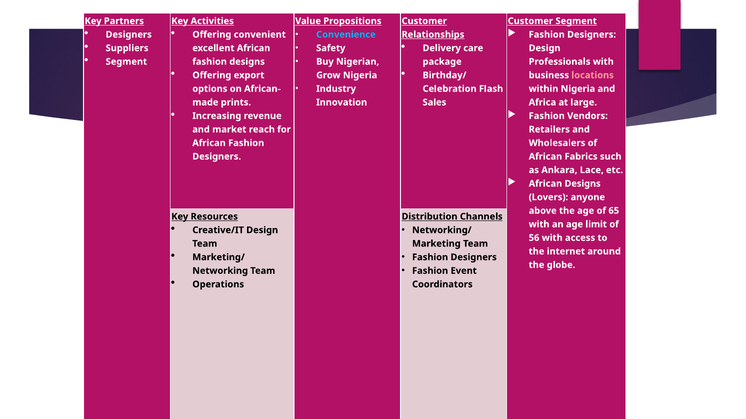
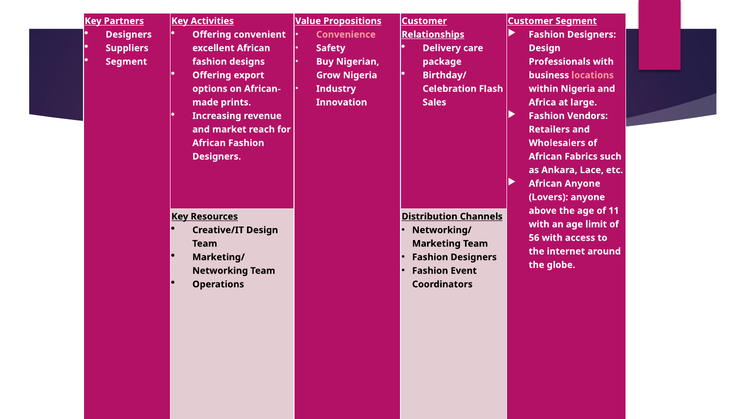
Convenience colour: light blue -> pink
African Designs: Designs -> Anyone
65: 65 -> 11
